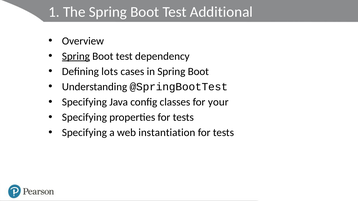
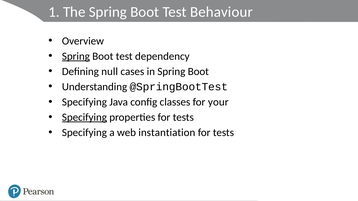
Additional: Additional -> Behaviour
lots: lots -> null
Specifying at (84, 117) underline: none -> present
